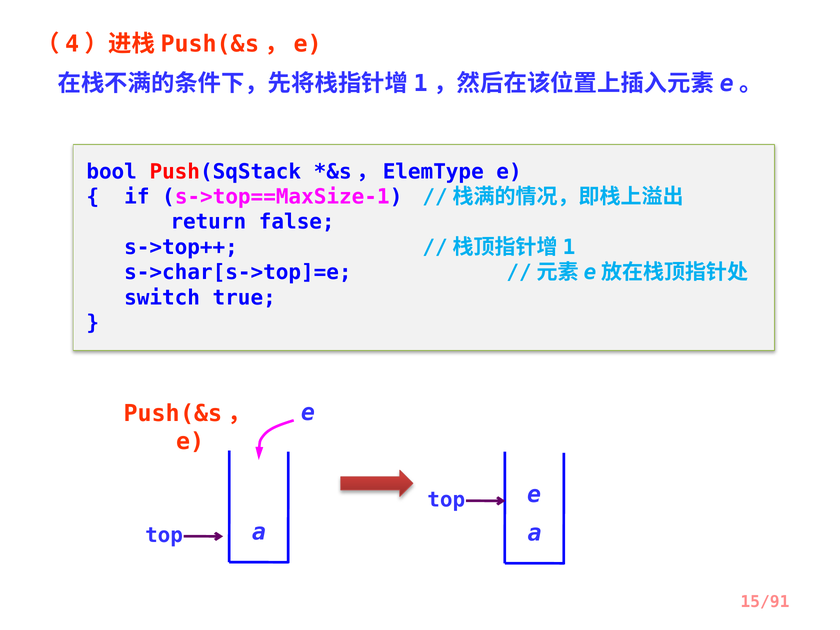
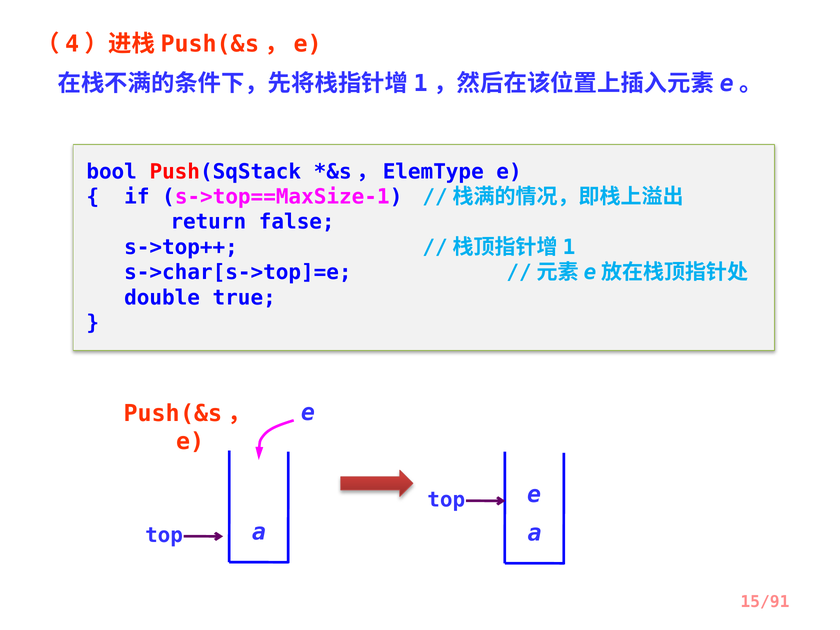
switch: switch -> double
